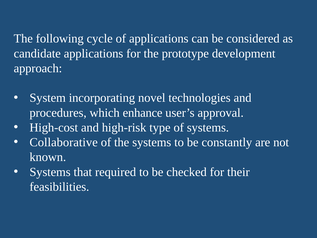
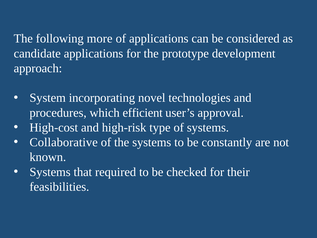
cycle: cycle -> more
enhance: enhance -> efficient
